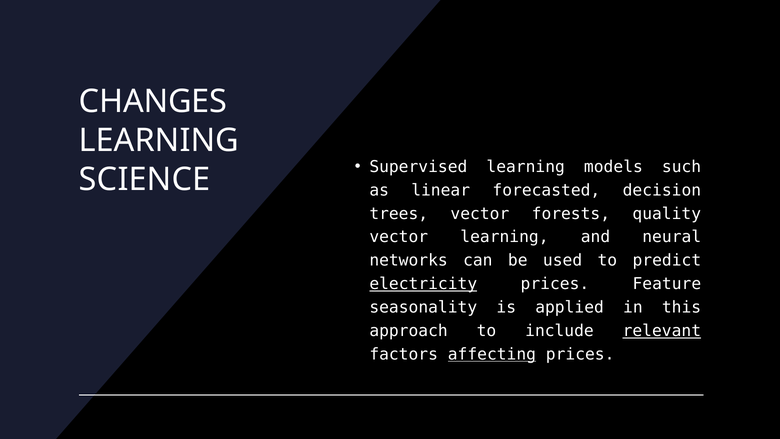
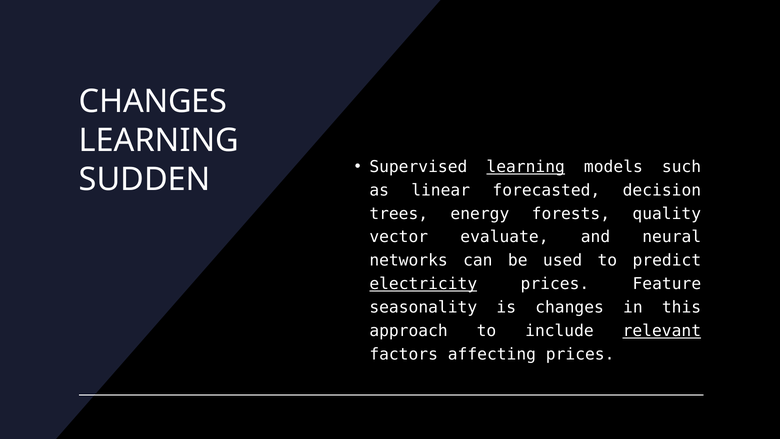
learning at (526, 167) underline: none -> present
SCIENCE: SCIENCE -> SUDDEN
trees vector: vector -> energy
vector learning: learning -> evaluate
is applied: applied -> changes
affecting underline: present -> none
